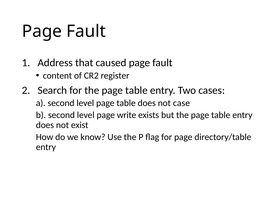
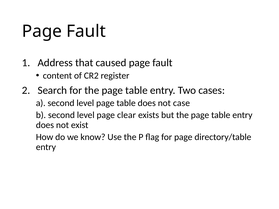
write: write -> clear
